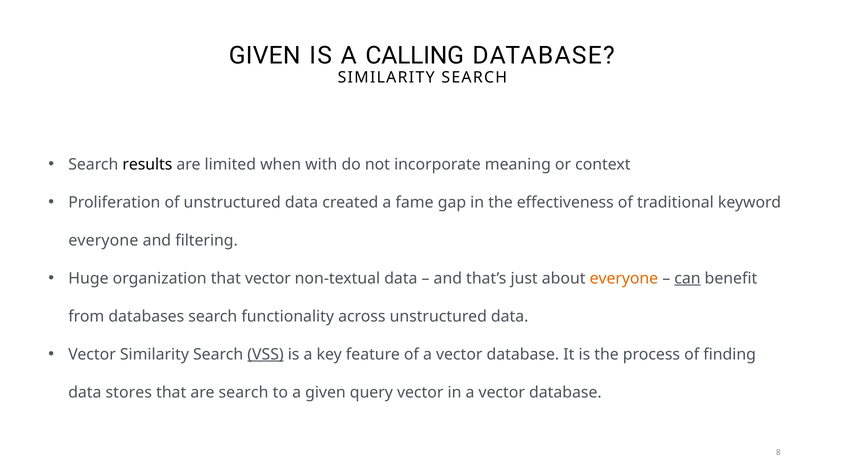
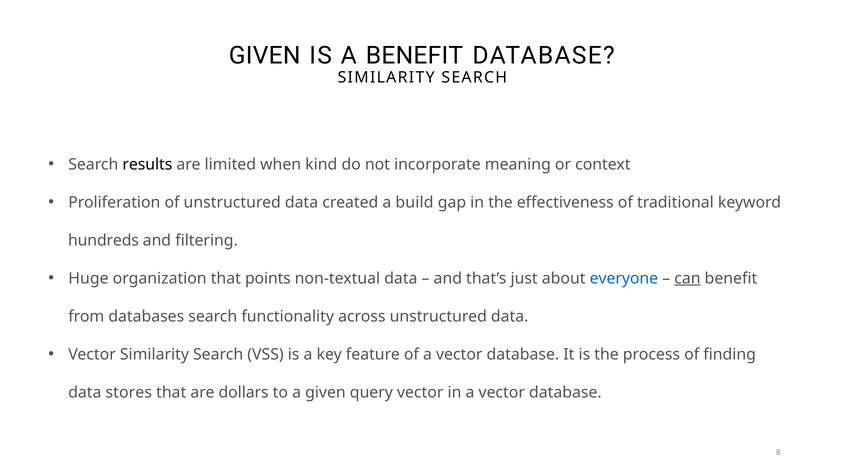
A CALLING: CALLING -> BENEFIT
with: with -> kind
fame: fame -> build
everyone at (103, 240): everyone -> hundreds
that vector: vector -> points
everyone at (624, 278) colour: orange -> blue
VSS underline: present -> none
are search: search -> dollars
